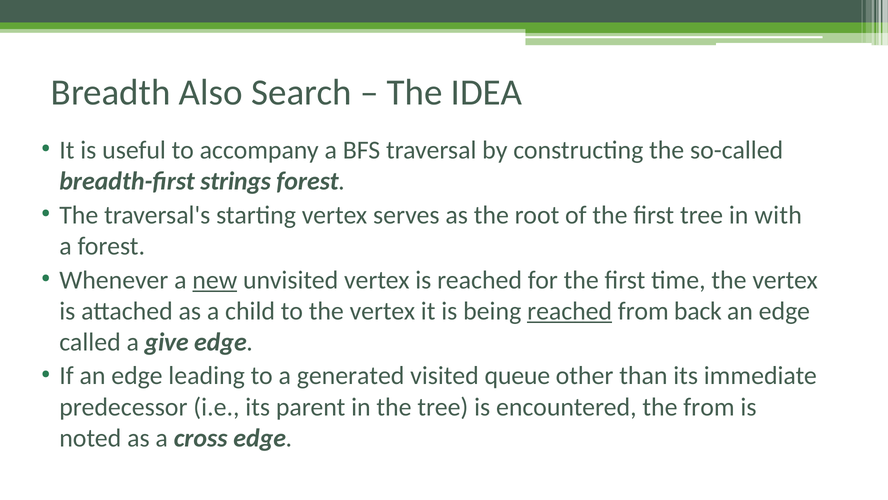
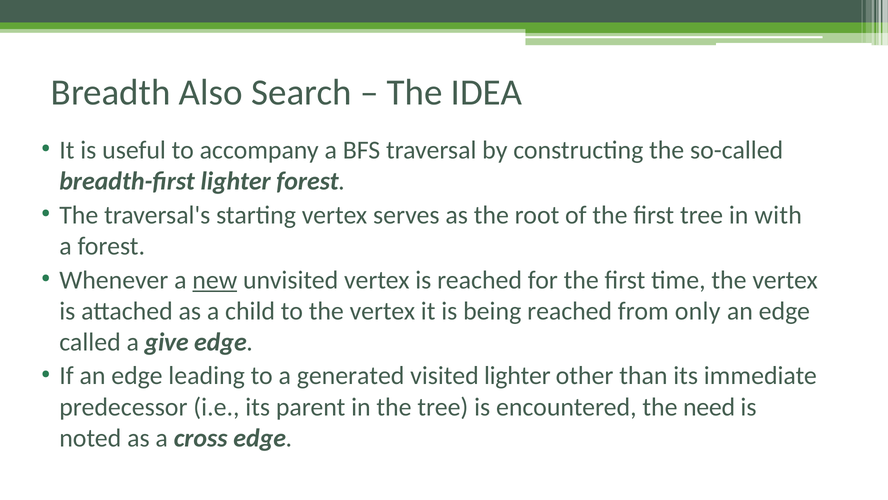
breadth-first strings: strings -> lighter
reached at (570, 311) underline: present -> none
back: back -> only
visited queue: queue -> lighter
the from: from -> need
